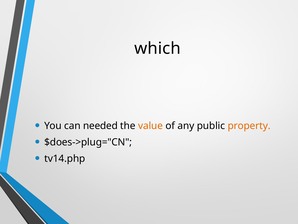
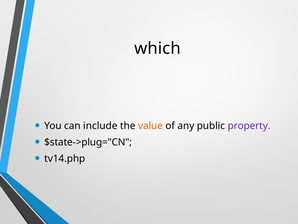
needed: needed -> include
property colour: orange -> purple
$does->plug="CN: $does->plug="CN -> $state->plug="CN
